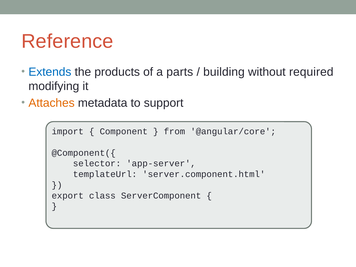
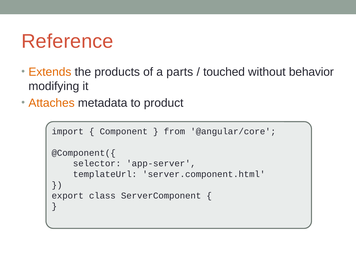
Extends colour: blue -> orange
building: building -> touched
required: required -> behavior
support: support -> product
